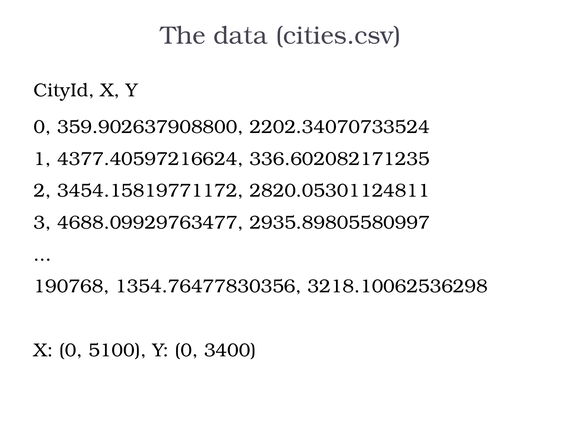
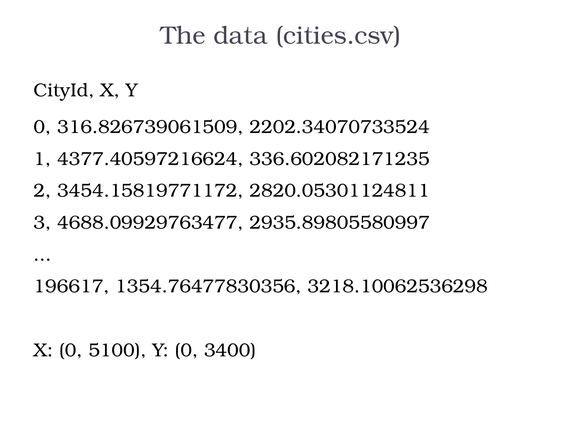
359.902637908800: 359.902637908800 -> 316.826739061509
190768: 190768 -> 196617
